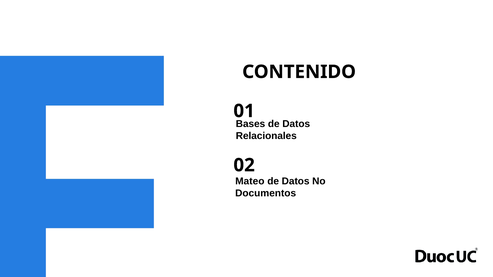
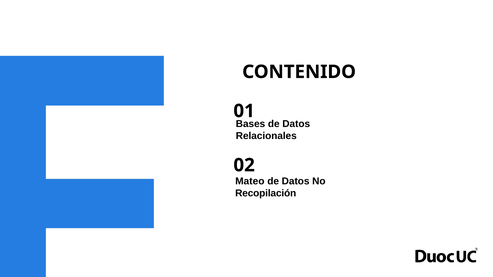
Documentos: Documentos -> Recopilación
